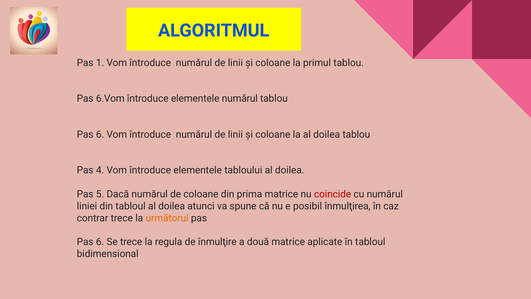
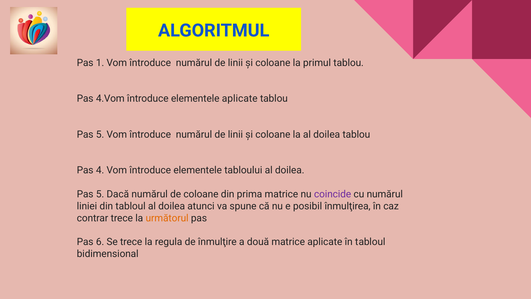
6.Vom: 6.Vom -> 4.Vom
elementele numărul: numărul -> aplicate
6 at (100, 134): 6 -> 5
coincide colour: red -> purple
